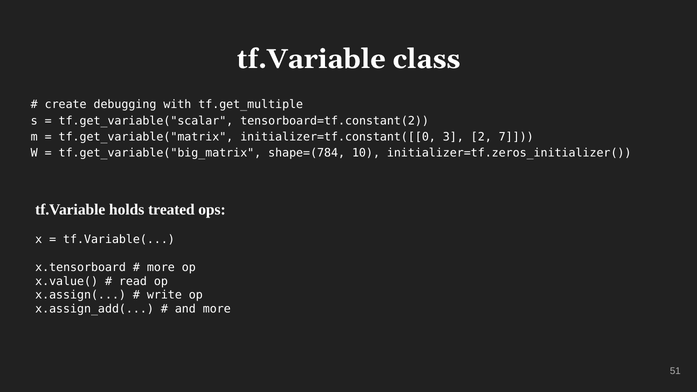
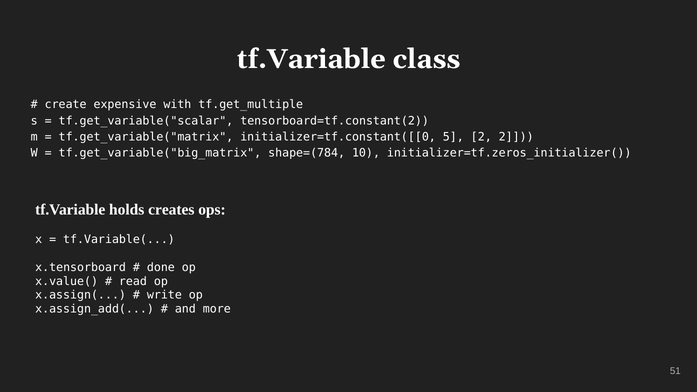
debugging: debugging -> expensive
3: 3 -> 5
2 7: 7 -> 2
treated: treated -> creates
more at (161, 267): more -> done
